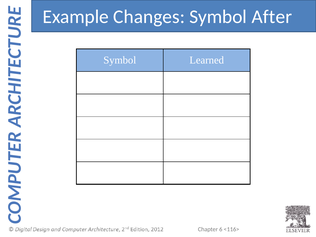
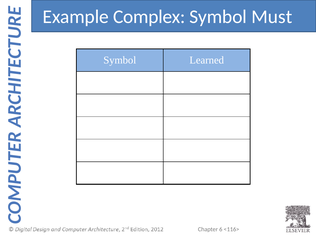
Changes: Changes -> Complex
After: After -> Must
